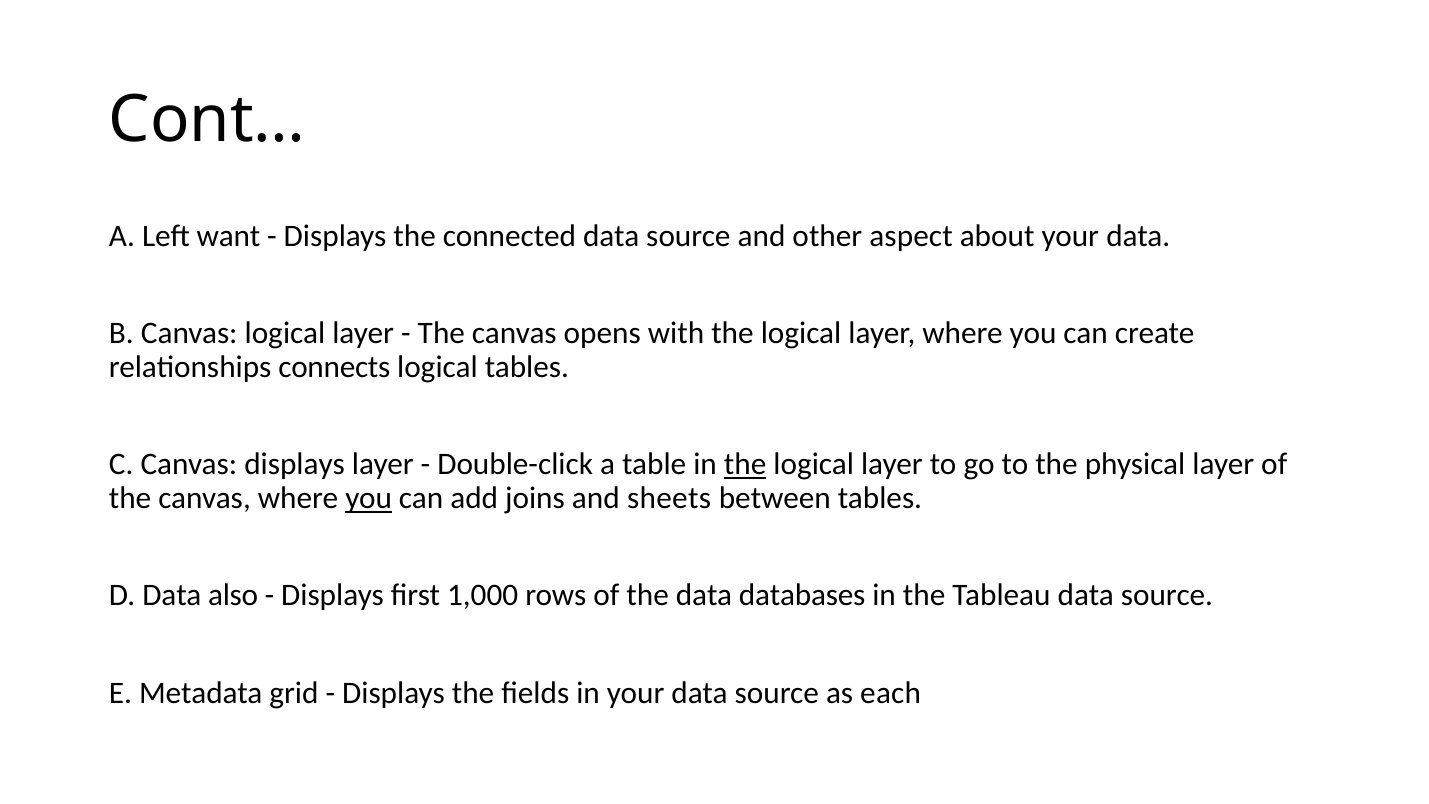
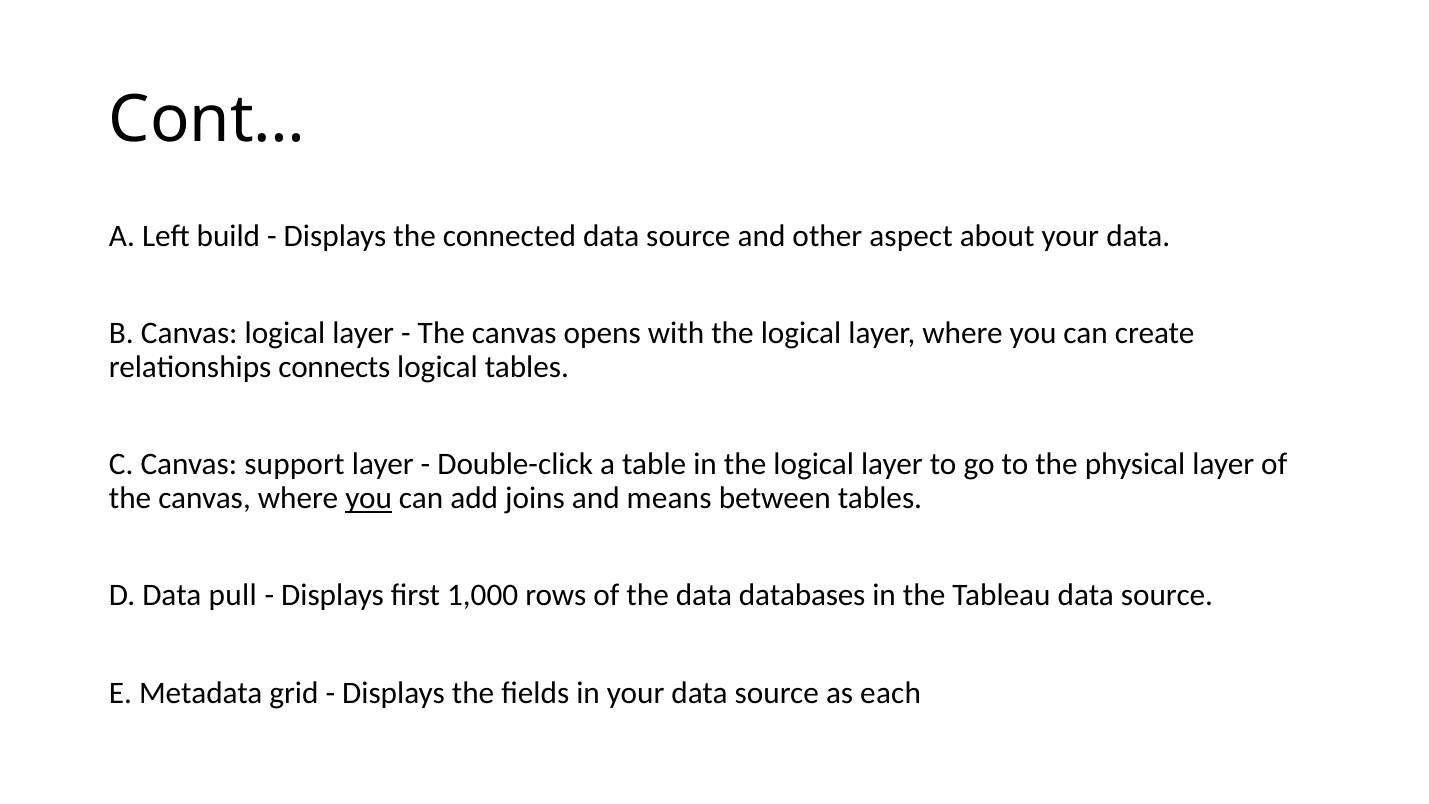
want: want -> build
Canvas displays: displays -> support
the at (745, 464) underline: present -> none
sheets: sheets -> means
also: also -> pull
